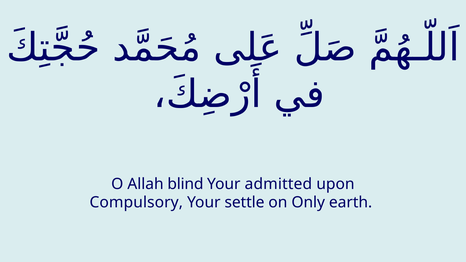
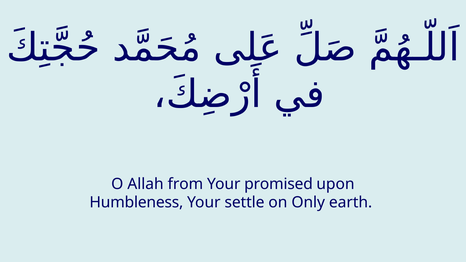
blind: blind -> from
admitted: admitted -> promised
Compulsory: Compulsory -> Humbleness
